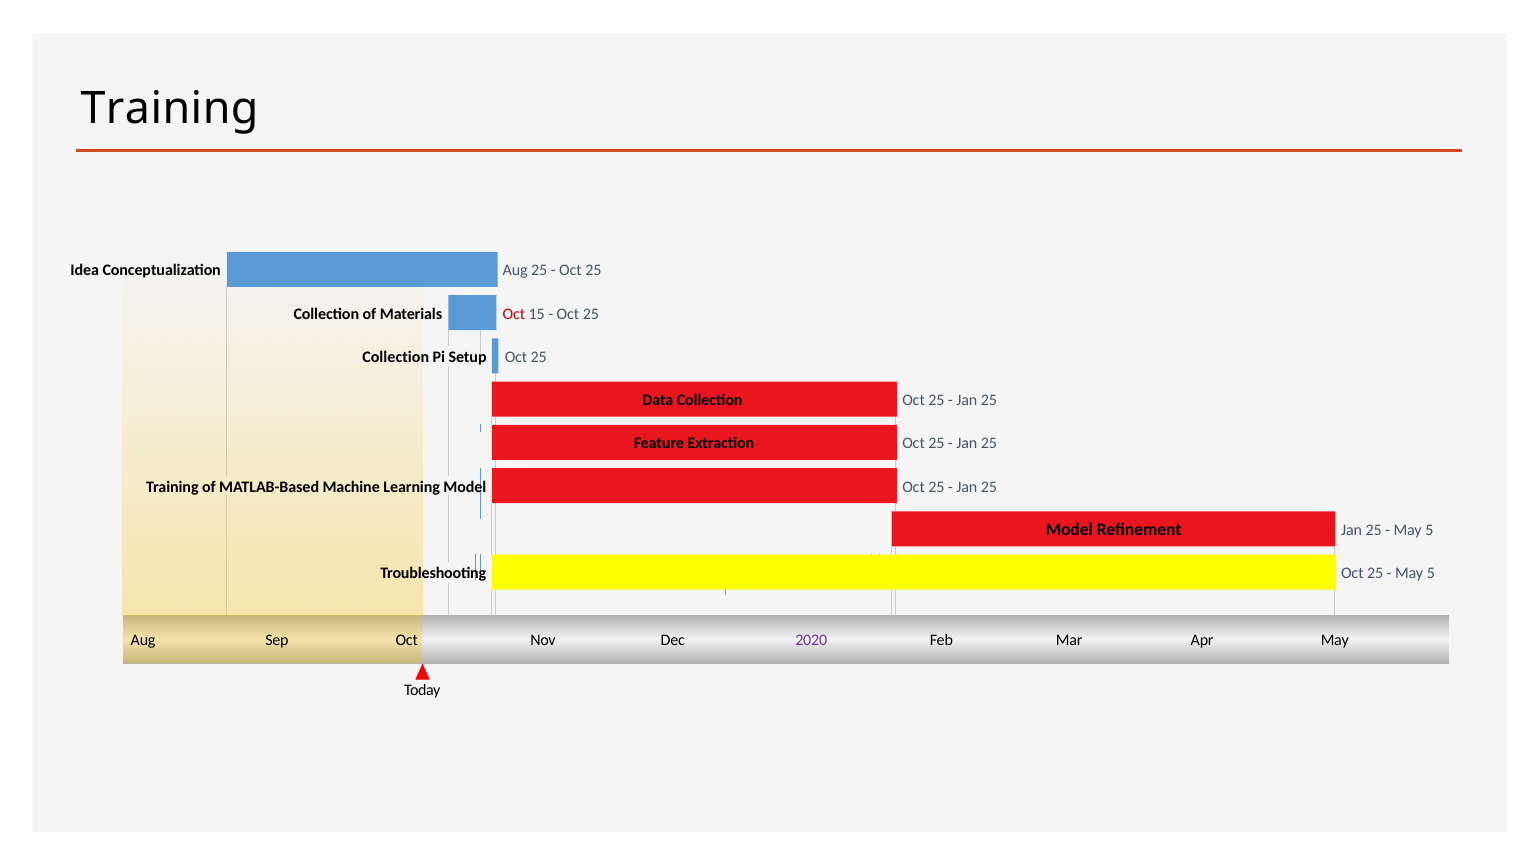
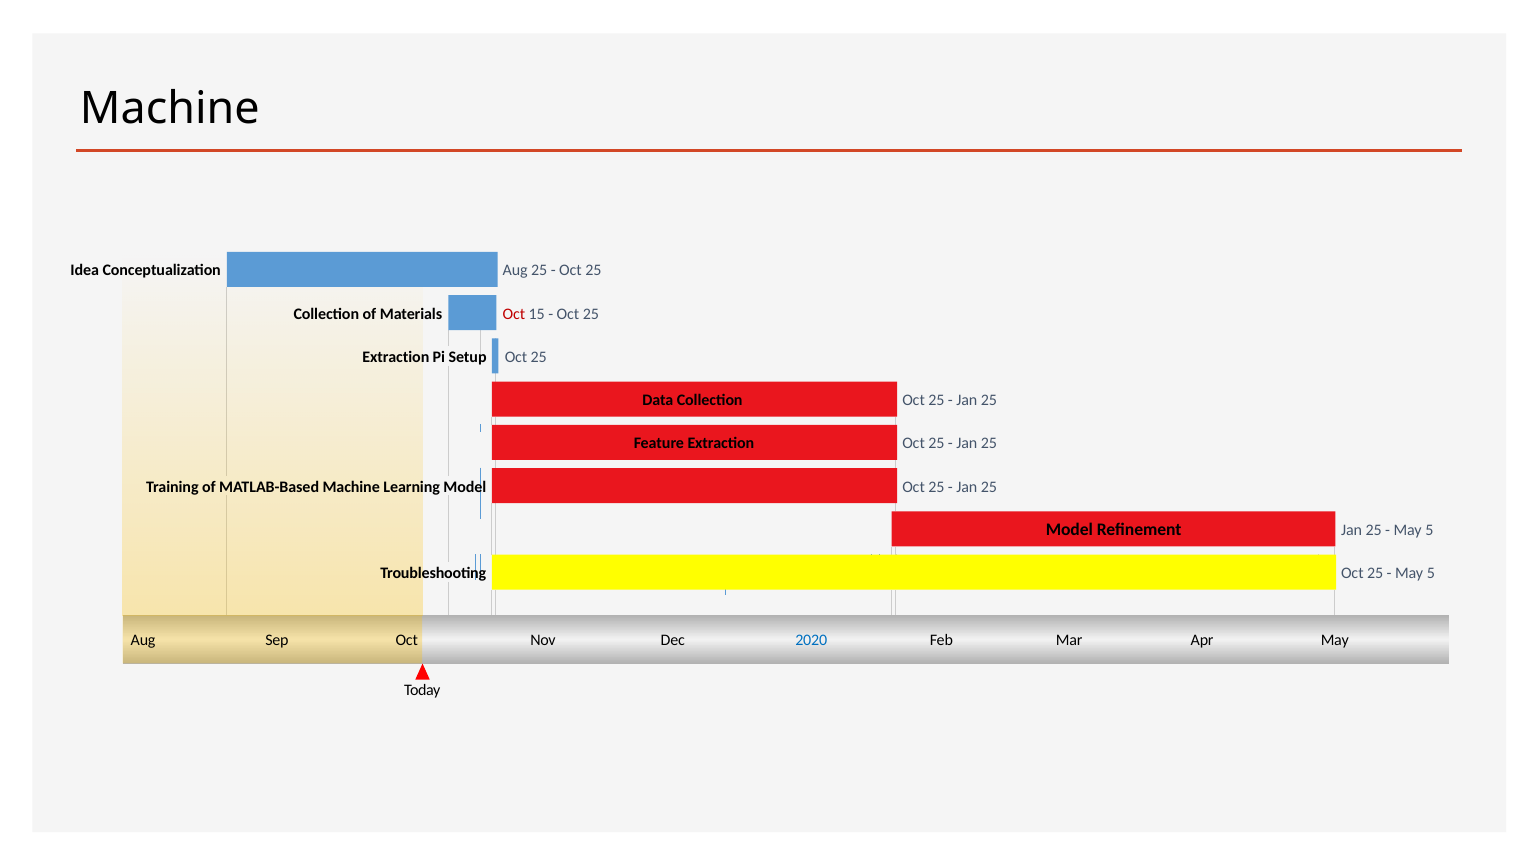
Training at (170, 108): Training -> Machine
Collection at (396, 357): Collection -> Extraction
2020 colour: purple -> blue
